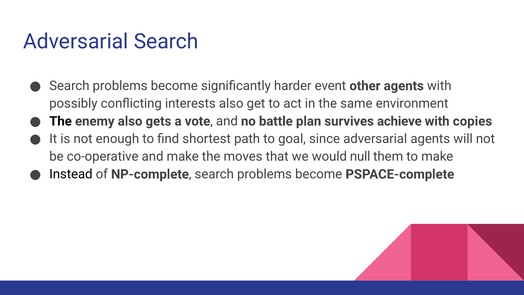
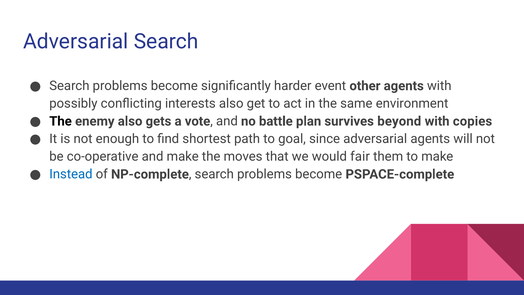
achieve: achieve -> beyond
null: null -> fair
Instead colour: black -> blue
